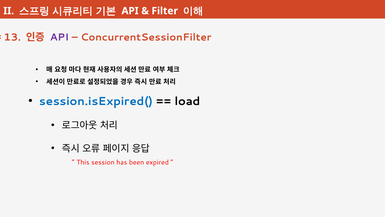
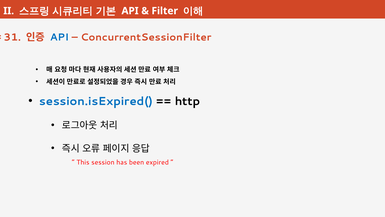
13: 13 -> 31
API at (59, 37) colour: purple -> blue
load: load -> http
